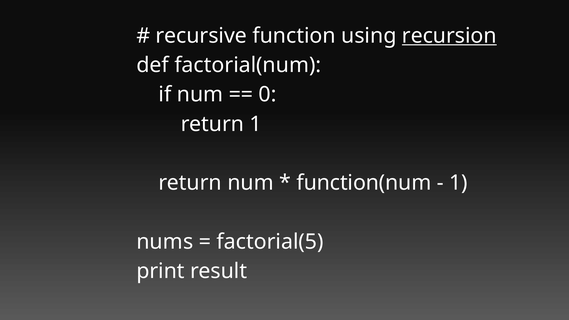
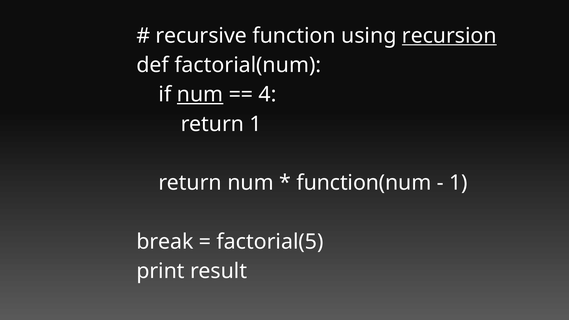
num at (200, 95) underline: none -> present
0: 0 -> 4
nums: nums -> break
